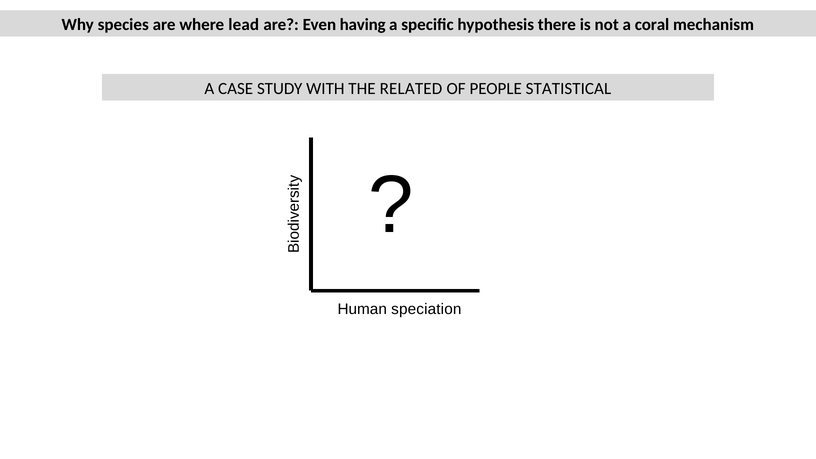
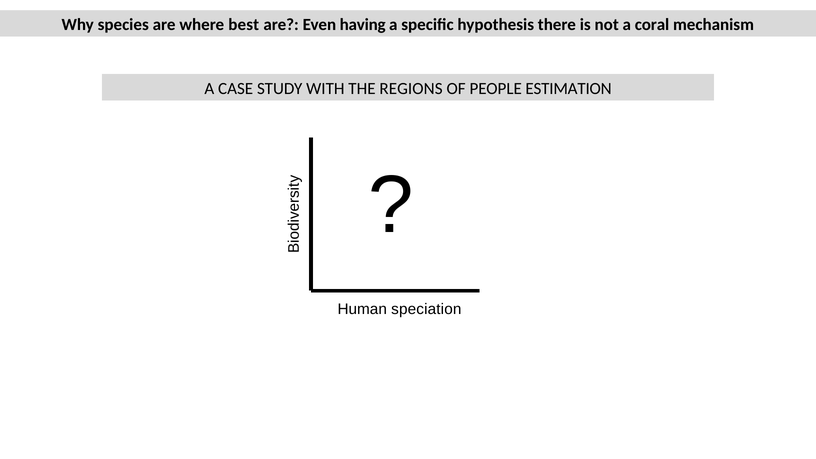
lead: lead -> best
RELATED: RELATED -> REGIONS
STATISTICAL: STATISTICAL -> ESTIMATION
